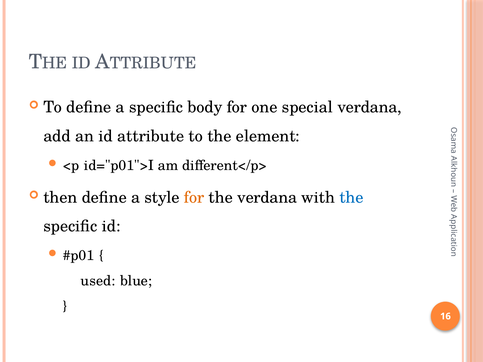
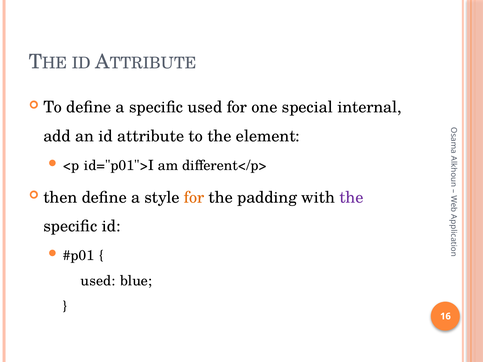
specific body: body -> used
special verdana: verdana -> internal
the verdana: verdana -> padding
the at (351, 198) colour: blue -> purple
